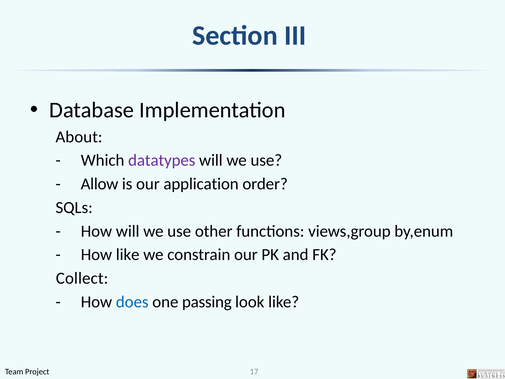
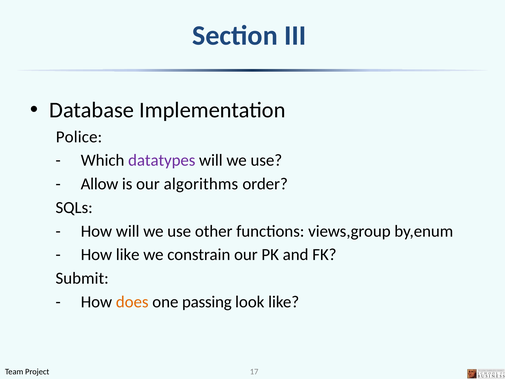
About: About -> Police
application: application -> algorithms
Collect: Collect -> Submit
does colour: blue -> orange
